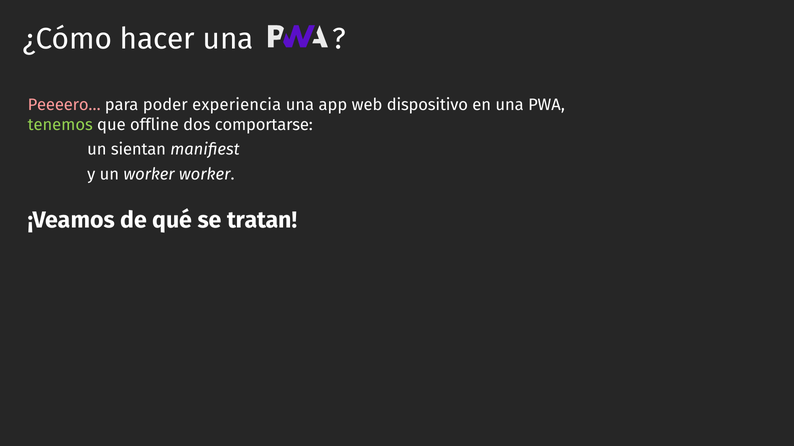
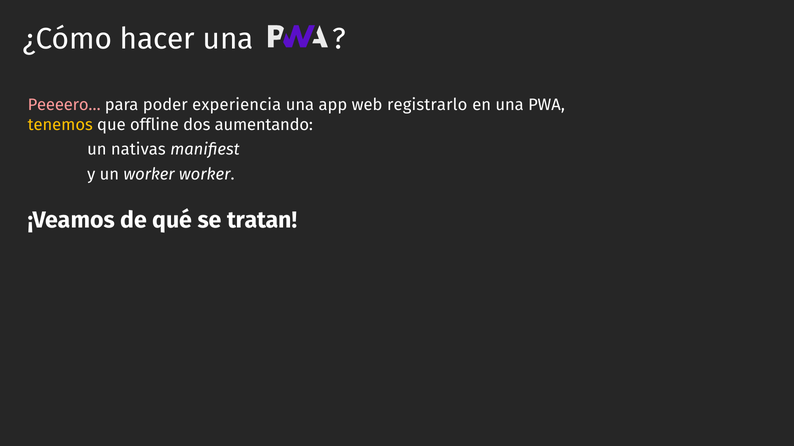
dispositivo: dispositivo -> registrarlo
tenemos colour: light green -> yellow
comportarse: comportarse -> aumentando
sientan: sientan -> nativas
